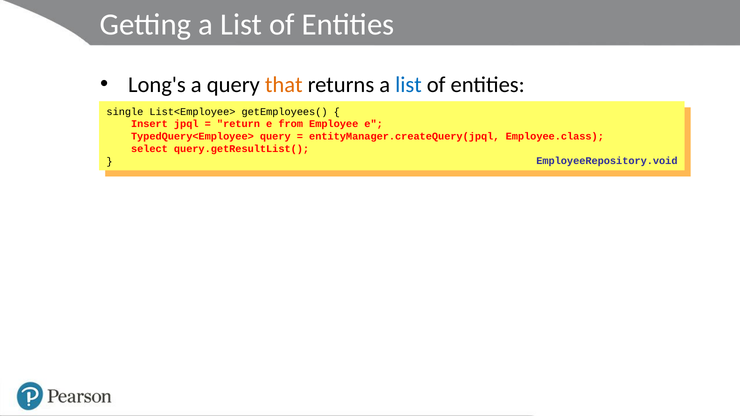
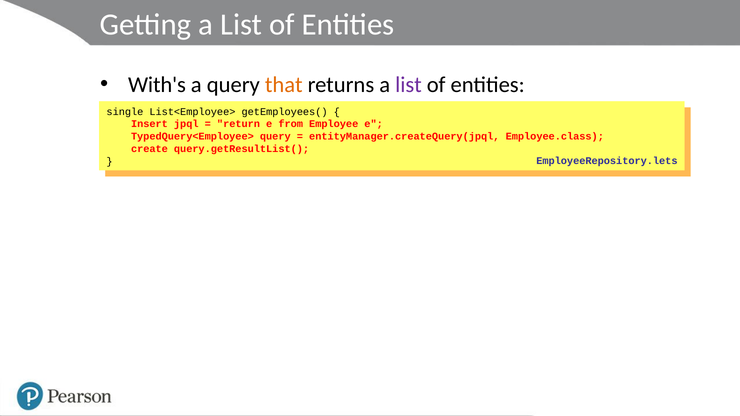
Long's: Long's -> With's
list at (408, 85) colour: blue -> purple
select at (149, 149): select -> create
EmployeeRepository.void: EmployeeRepository.void -> EmployeeRepository.lets
